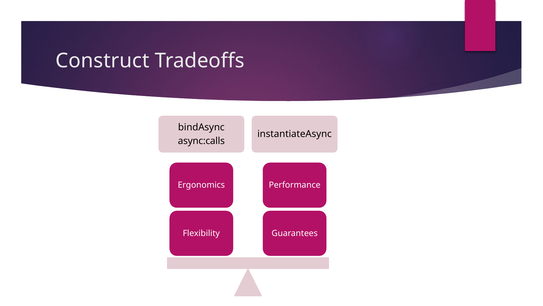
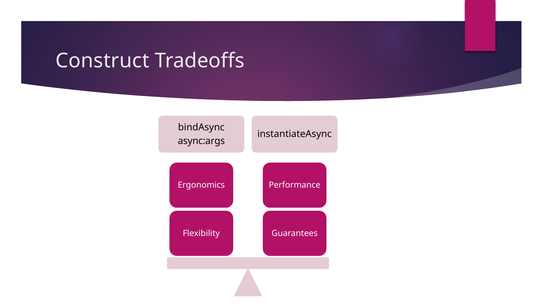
async:calls: async:calls -> async:args
